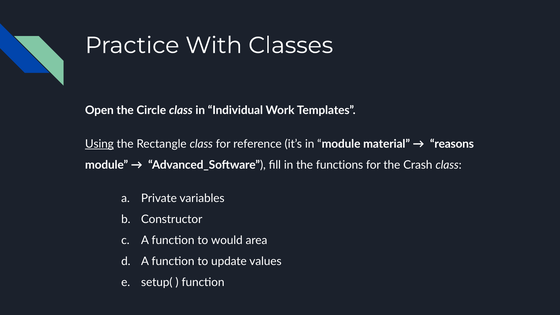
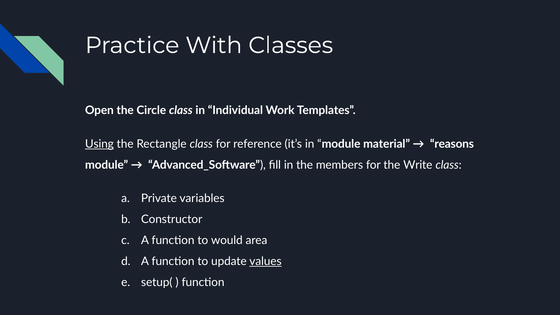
functions: functions -> members
Crash: Crash -> Write
values underline: none -> present
